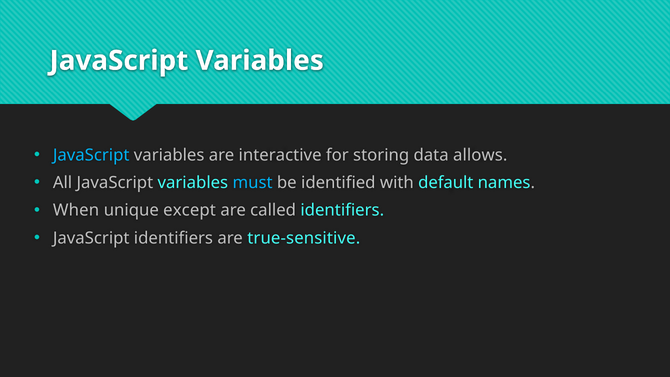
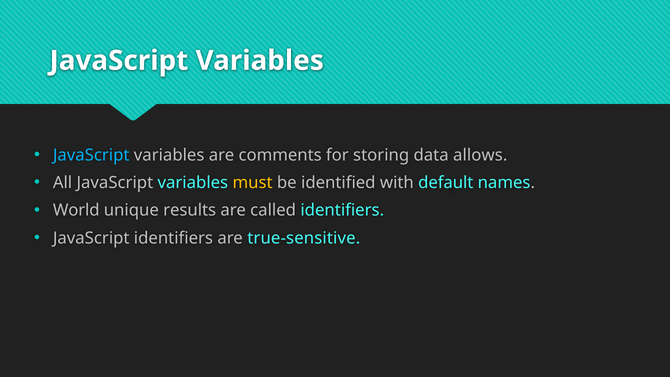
interactive: interactive -> comments
must colour: light blue -> yellow
When: When -> World
except: except -> results
